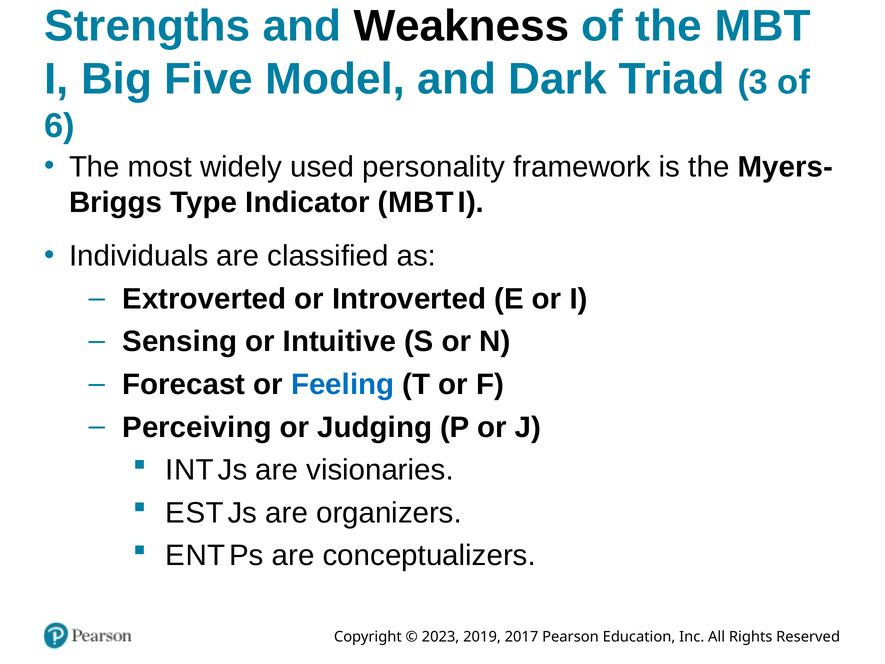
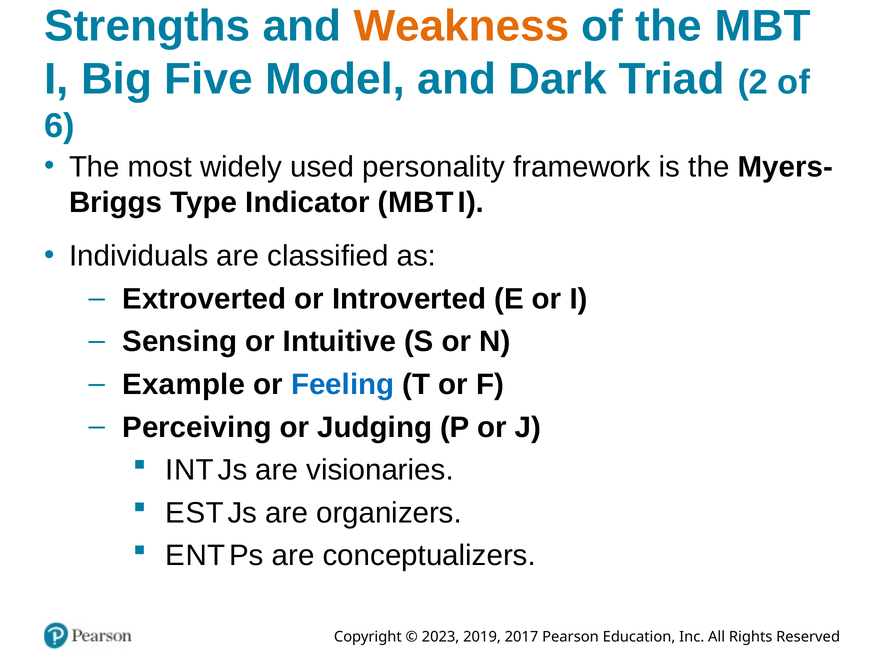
Weakness colour: black -> orange
3: 3 -> 2
Forecast: Forecast -> Example
